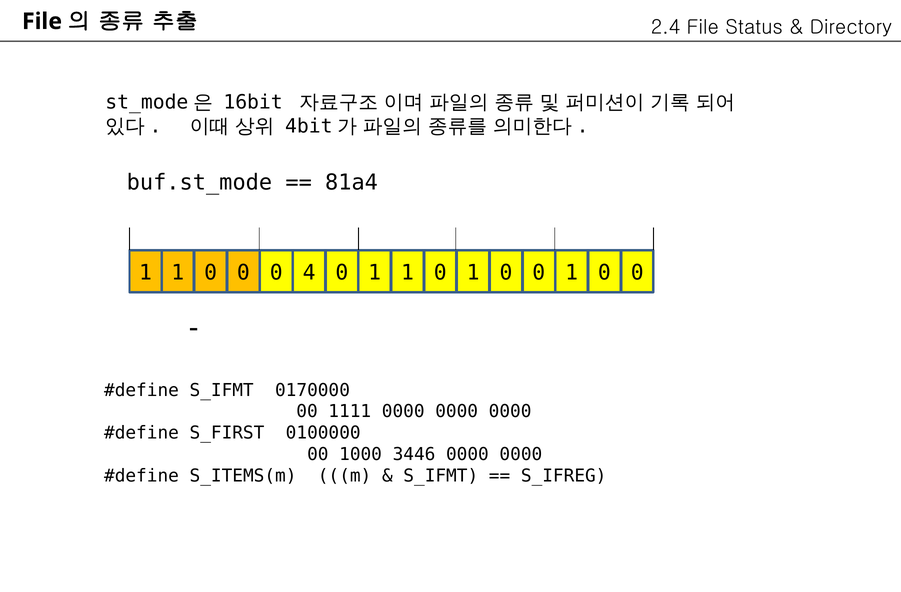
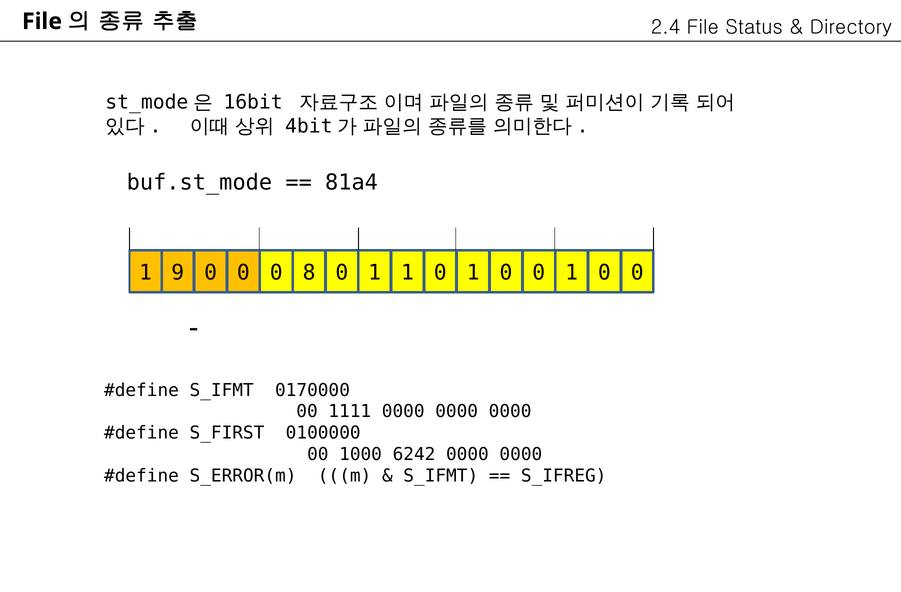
1 at (178, 273): 1 -> 9
4: 4 -> 8
3446: 3446 -> 6242
S_ITEMS(m: S_ITEMS(m -> S_ERROR(m
